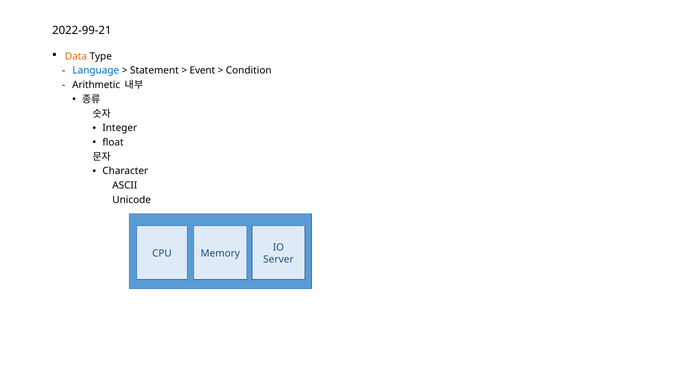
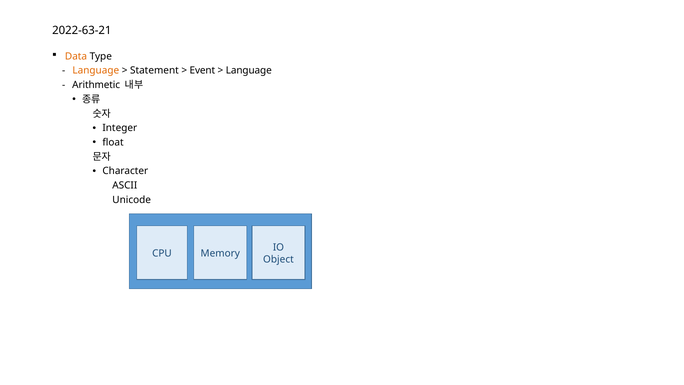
2022-99-21: 2022-99-21 -> 2022-63-21
Language at (96, 71) colour: blue -> orange
Condition at (249, 71): Condition -> Language
Server: Server -> Object
